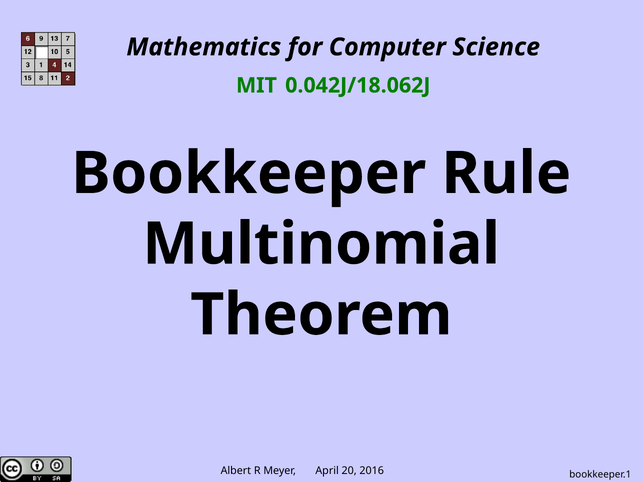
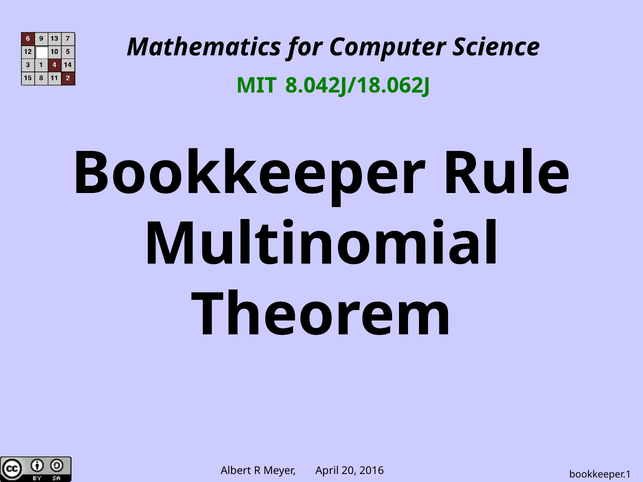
0.042J/18.062J: 0.042J/18.062J -> 8.042J/18.062J
